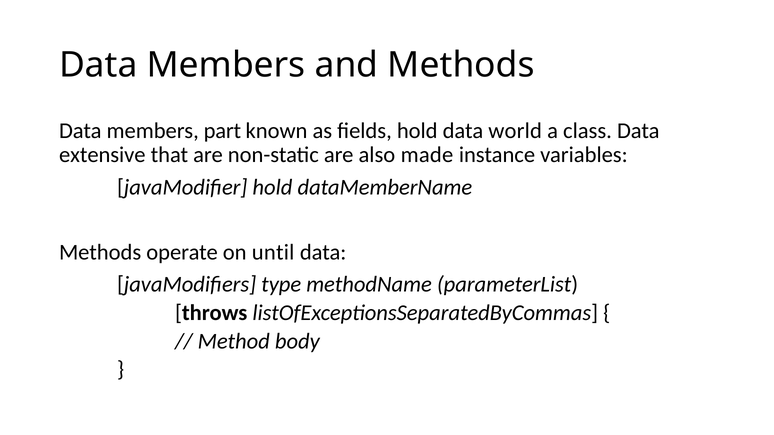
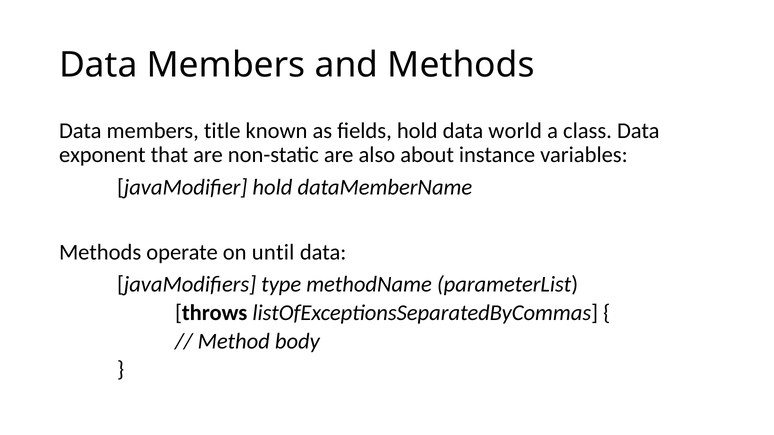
part: part -> title
extensive: extensive -> exponent
made: made -> about
